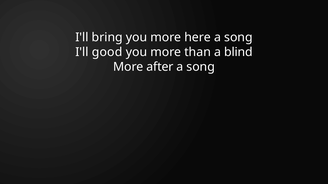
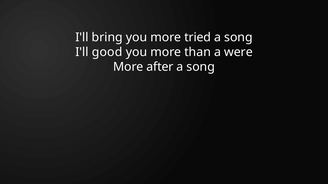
here: here -> tried
blind: blind -> were
